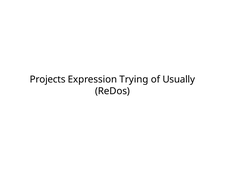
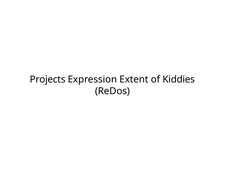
Trying: Trying -> Extent
Usually: Usually -> Kiddies
